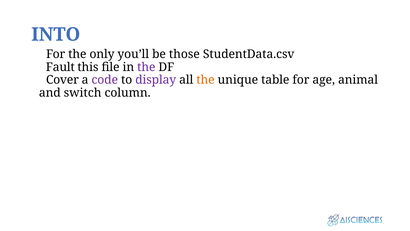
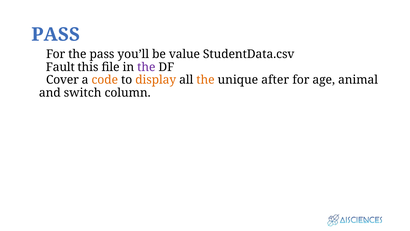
INTO at (56, 34): INTO -> PASS
the only: only -> pass
those: those -> value
code colour: purple -> orange
display colour: purple -> orange
table: table -> after
